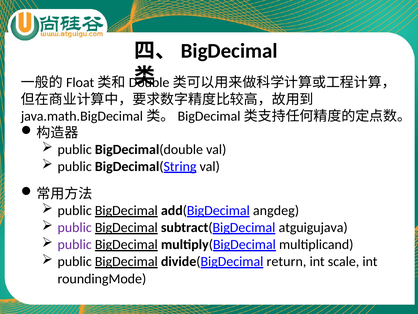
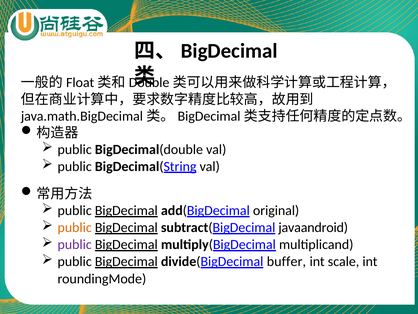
angdeg: angdeg -> original
public at (75, 227) colour: purple -> orange
atguigujava: atguigujava -> javaandroid
return: return -> buffer
